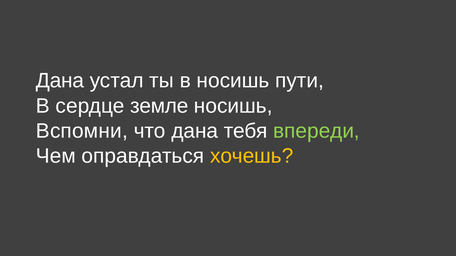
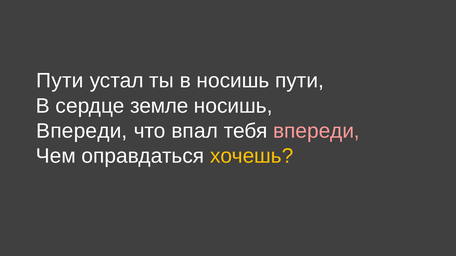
Дана at (60, 81): Дана -> Пути
Вспомни at (82, 131): Вспомни -> Впереди
что дана: дана -> впал
впереди at (317, 131) colour: light green -> pink
